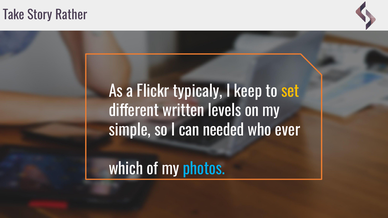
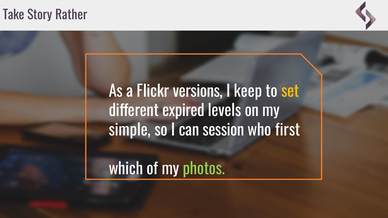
typicaly: typicaly -> versions
written: written -> expired
needed: needed -> session
ever: ever -> first
photos colour: light blue -> light green
